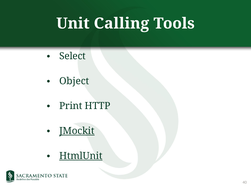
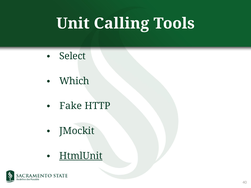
Object: Object -> Which
Print: Print -> Fake
JMockit underline: present -> none
